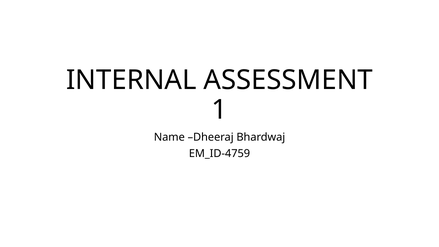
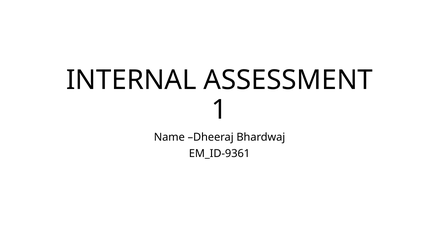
EM_ID-4759: EM_ID-4759 -> EM_ID-9361
